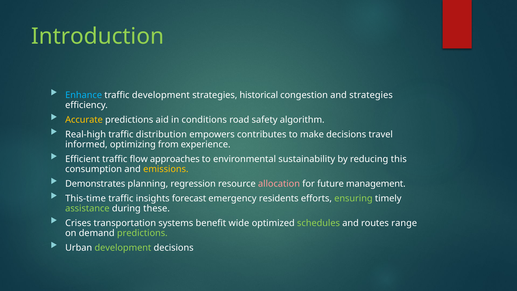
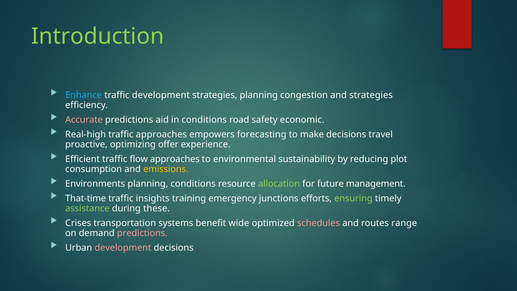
strategies historical: historical -> planning
Accurate colour: yellow -> pink
algorithm: algorithm -> economic
traffic distribution: distribution -> approaches
contributes: contributes -> forecasting
informed: informed -> proactive
from: from -> offer
this: this -> plot
Demonstrates: Demonstrates -> Environments
planning regression: regression -> conditions
allocation colour: pink -> light green
This-time: This-time -> That-time
forecast: forecast -> training
residents: residents -> junctions
schedules colour: light green -> pink
predictions at (142, 233) colour: light green -> pink
development at (123, 248) colour: light green -> pink
